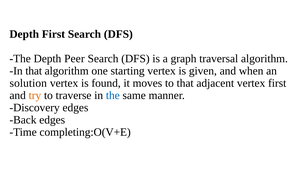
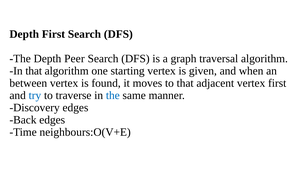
solution: solution -> between
try colour: orange -> blue
completing:O(V+E: completing:O(V+E -> neighbours:O(V+E
